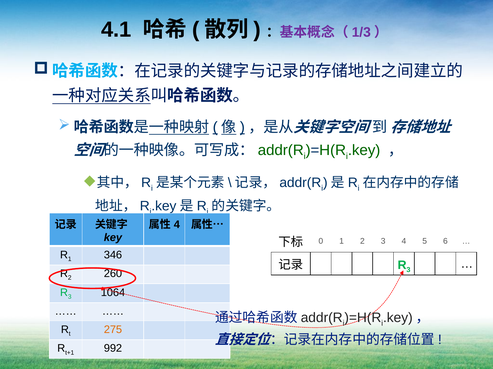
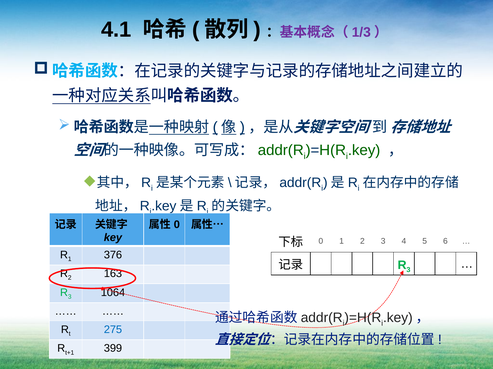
4 at (177, 225): 4 -> 0
346: 346 -> 376
260: 260 -> 163
275 colour: orange -> blue
992: 992 -> 399
